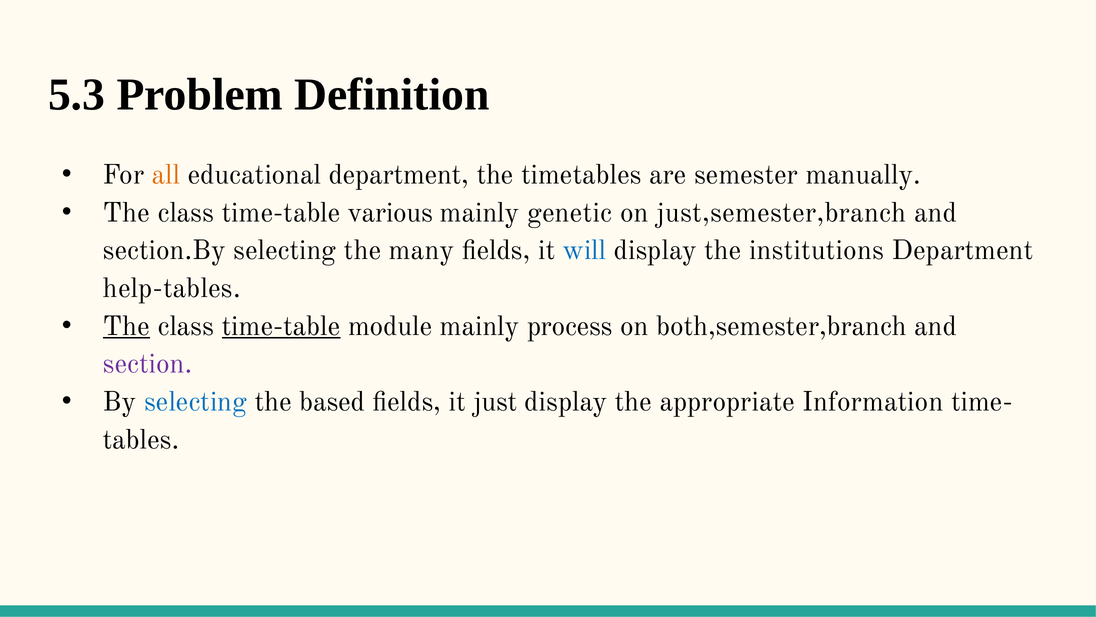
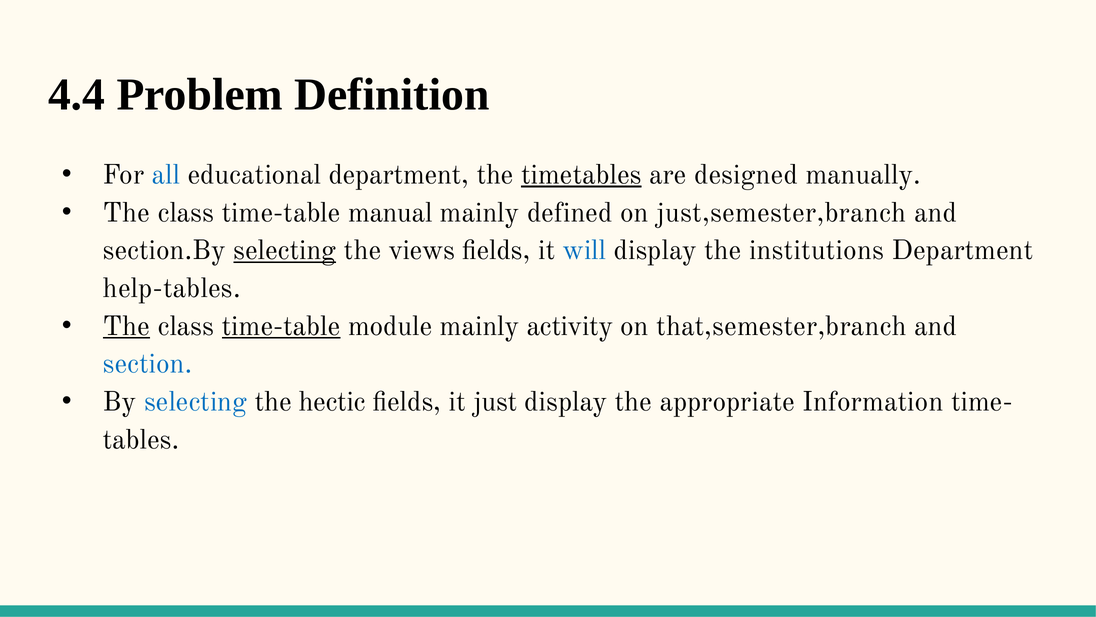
5.3: 5.3 -> 4.4
all colour: orange -> blue
timetables underline: none -> present
semester: semester -> designed
various: various -> manual
genetic: genetic -> defined
selecting at (285, 250) underline: none -> present
many: many -> views
process: process -> activity
both,semester,branch: both,semester,branch -> that,semester,branch
section colour: purple -> blue
based: based -> hectic
